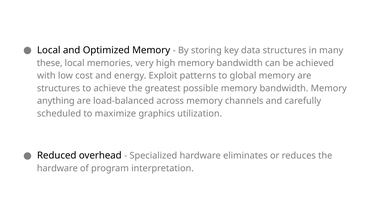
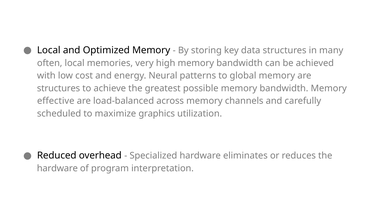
these: these -> often
Exploit: Exploit -> Neural
anything: anything -> effective
